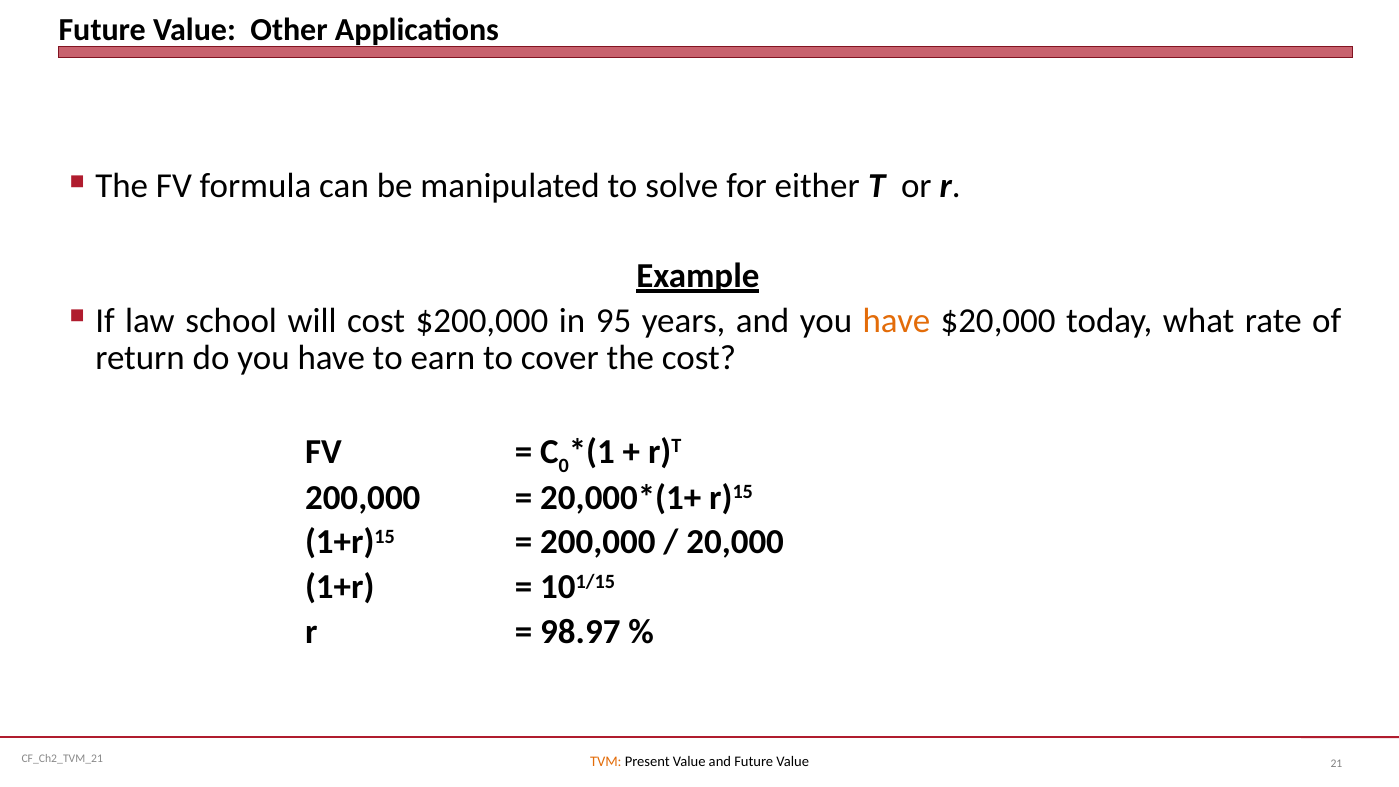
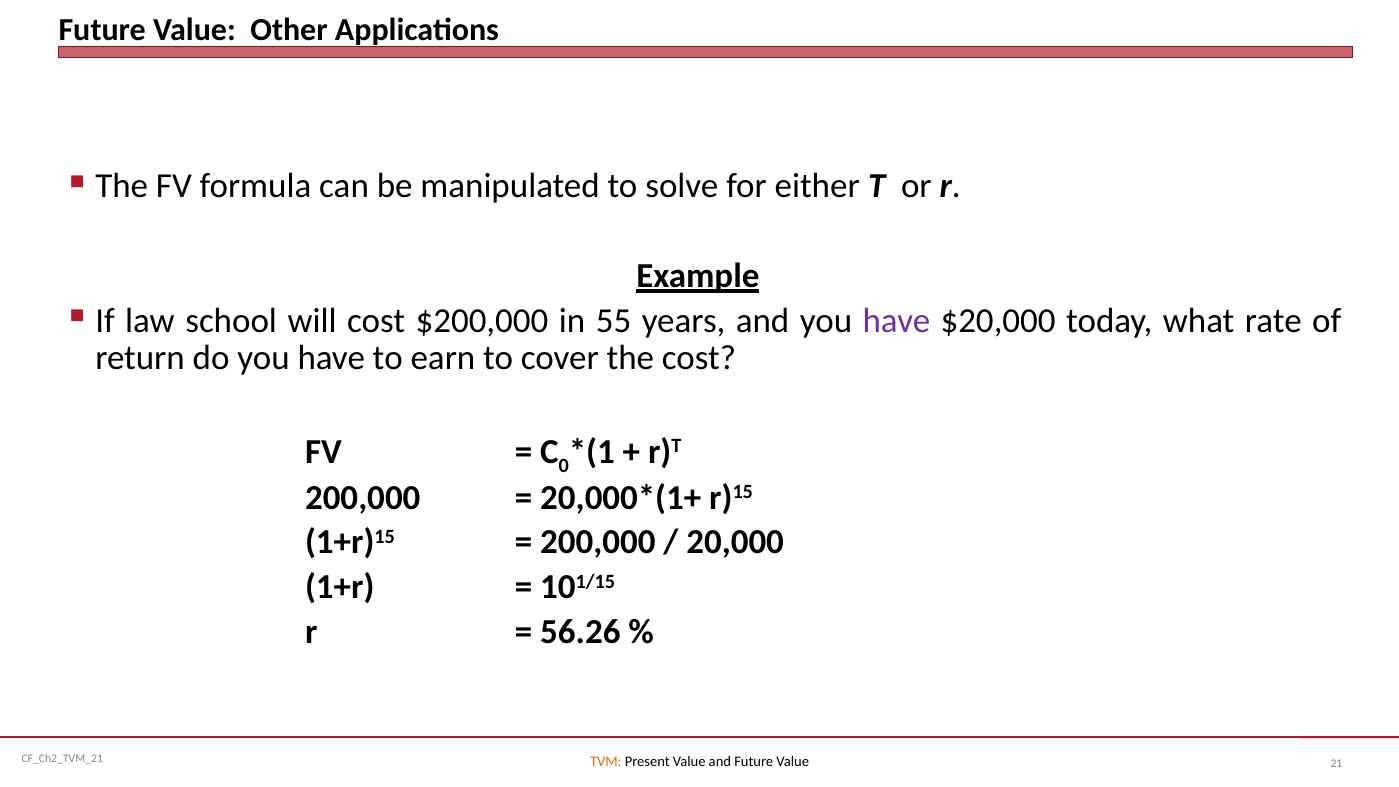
95: 95 -> 55
have at (896, 320) colour: orange -> purple
98.97: 98.97 -> 56.26
